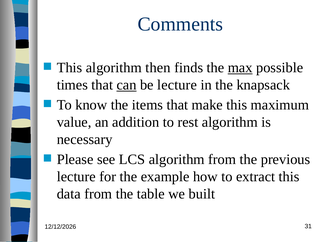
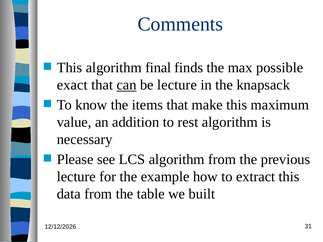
then: then -> final
max underline: present -> none
times: times -> exact
